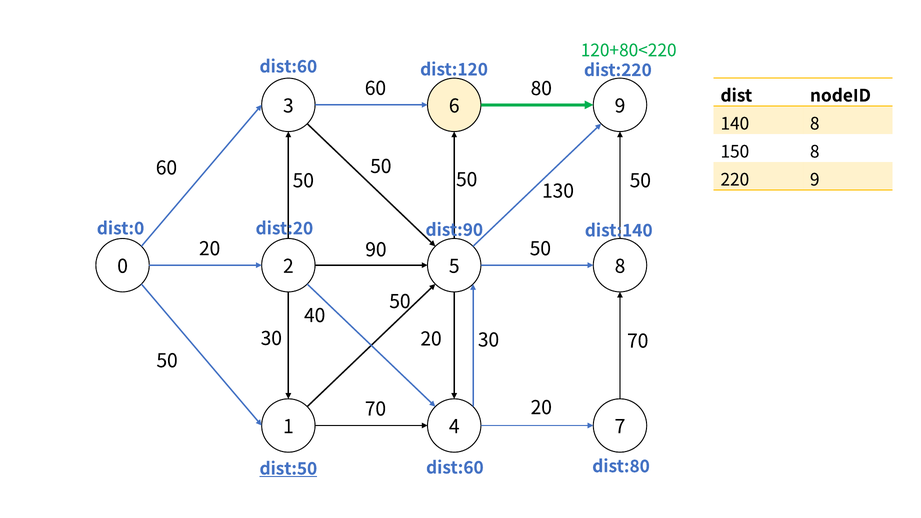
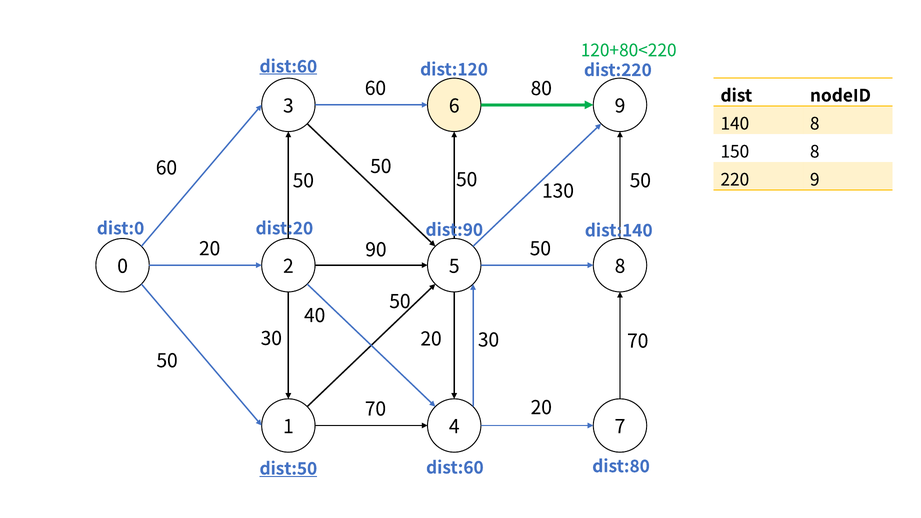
dist:60 at (288, 67) underline: none -> present
